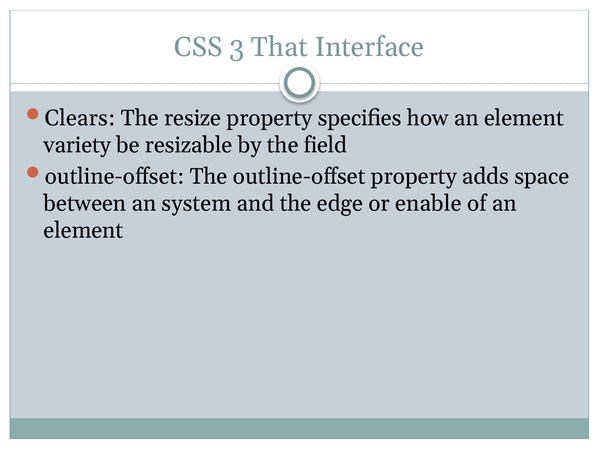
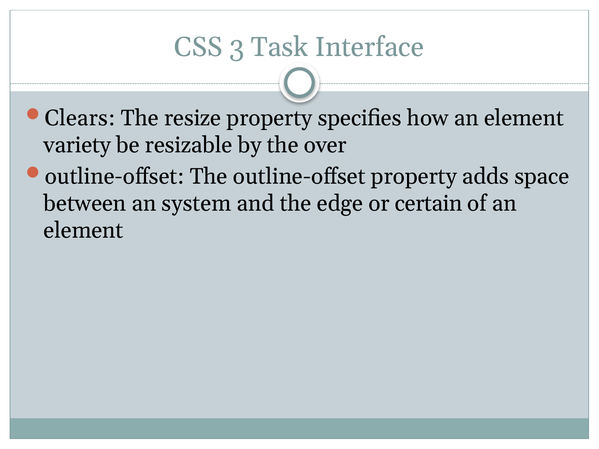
That: That -> Task
field: field -> over
enable: enable -> certain
